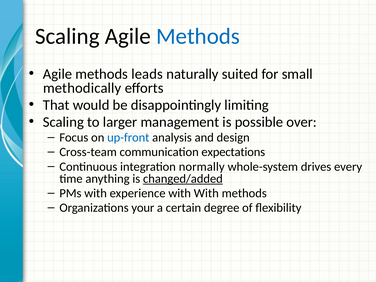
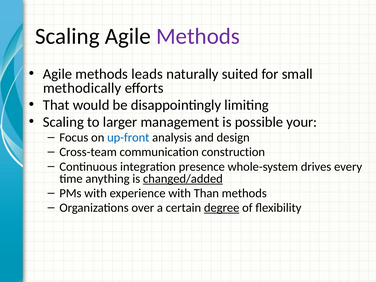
Methods at (198, 36) colour: blue -> purple
over: over -> your
expectations: expectations -> construction
normally: normally -> presence
with With: With -> Than
your: your -> over
degree underline: none -> present
